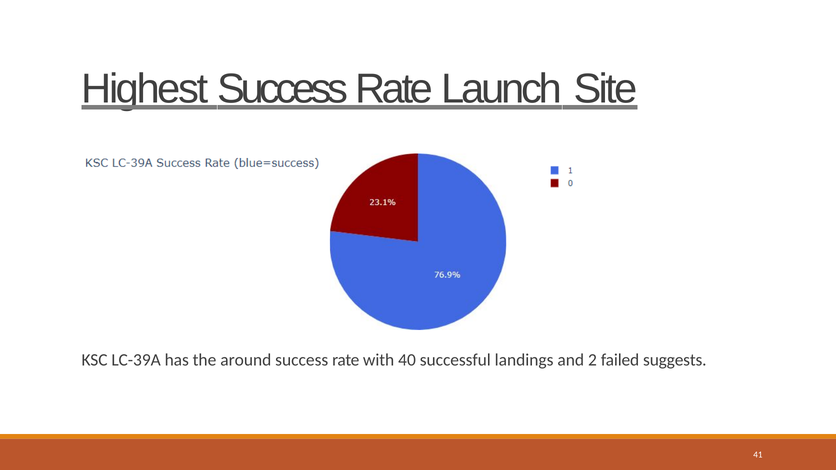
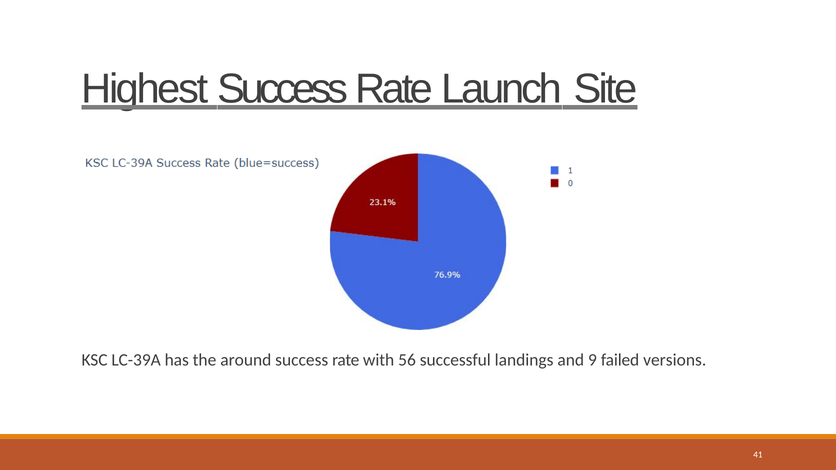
40: 40 -> 56
2: 2 -> 9
suggests: suggests -> versions
